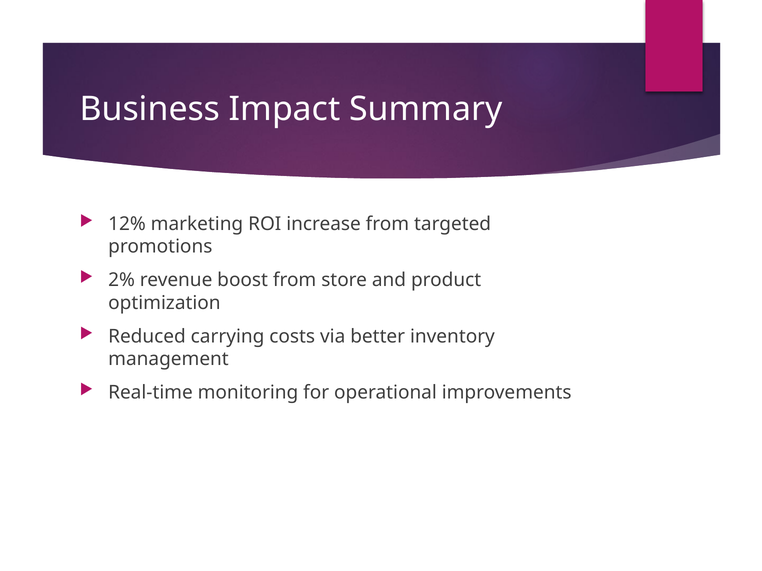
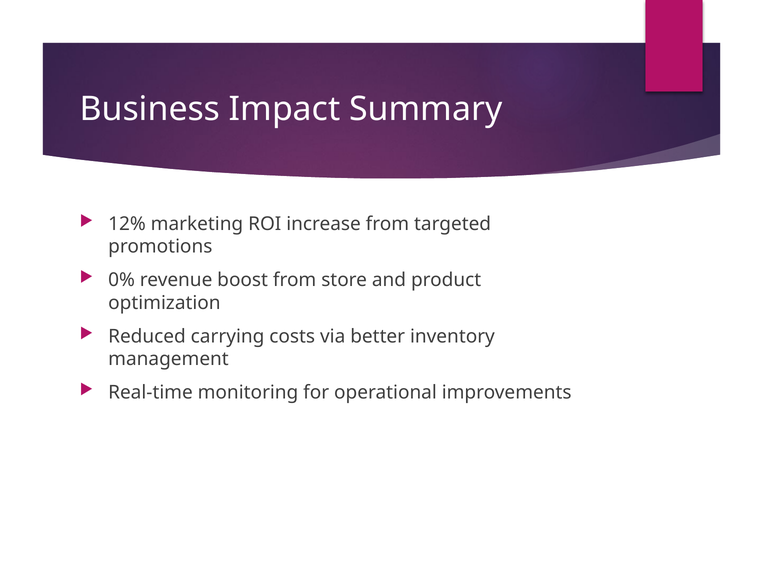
2%: 2% -> 0%
